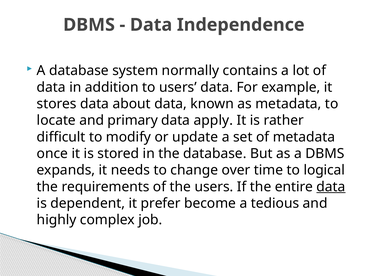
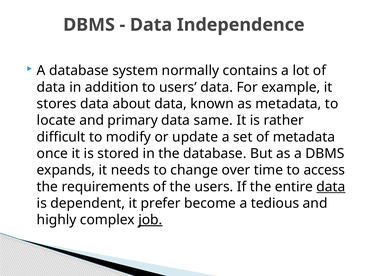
apply: apply -> same
logical: logical -> access
job underline: none -> present
